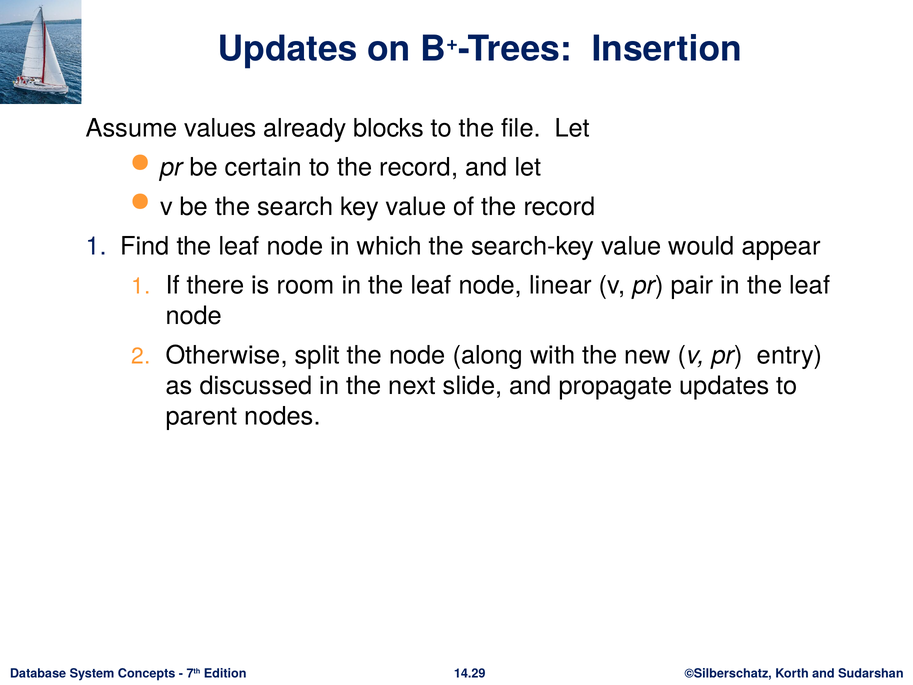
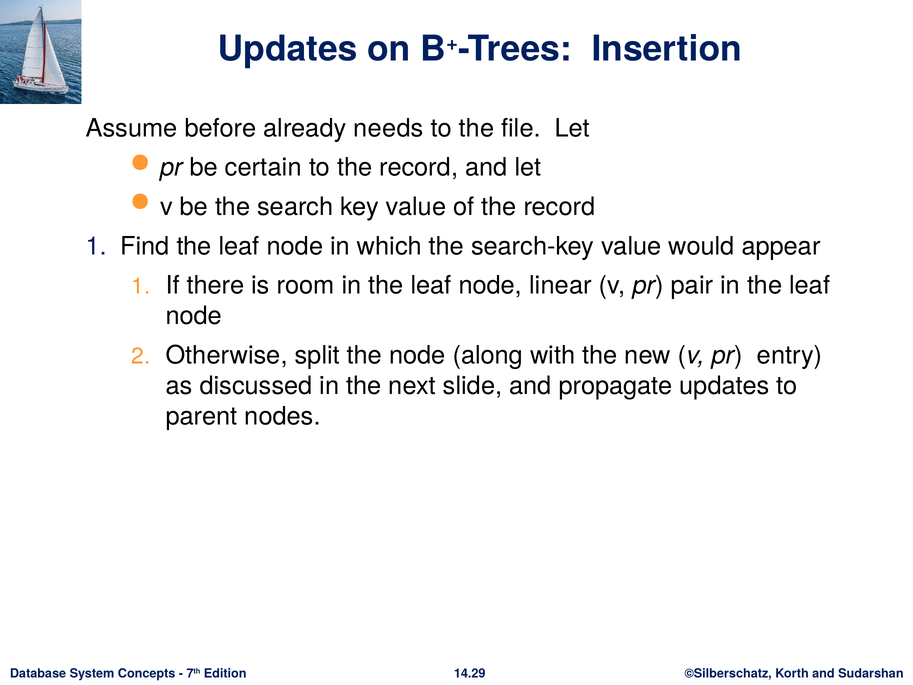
values: values -> before
blocks: blocks -> needs
